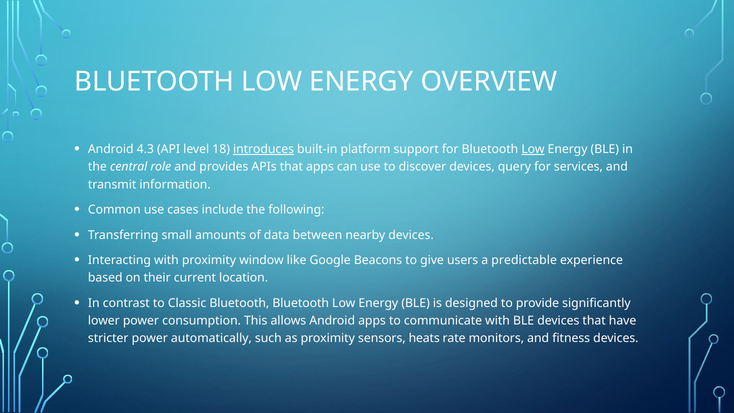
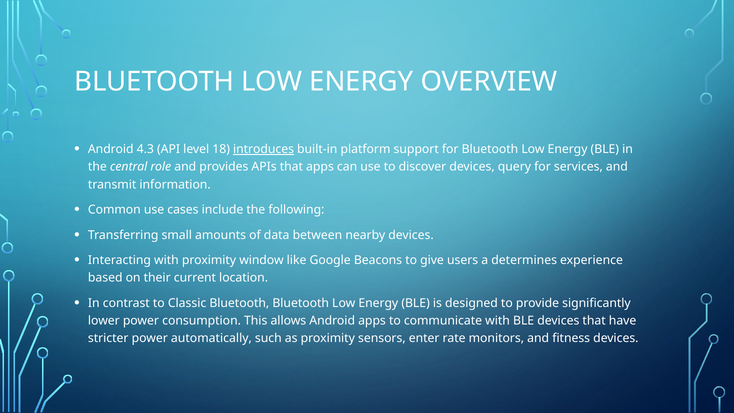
Low at (533, 149) underline: present -> none
predictable: predictable -> determines
heats: heats -> enter
